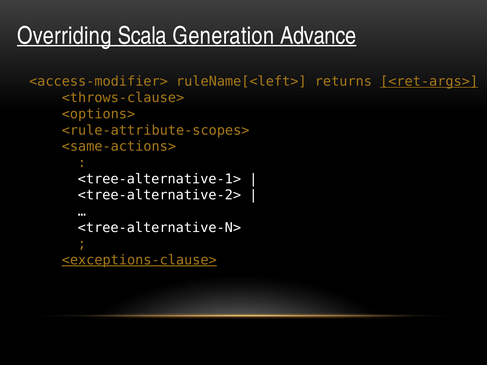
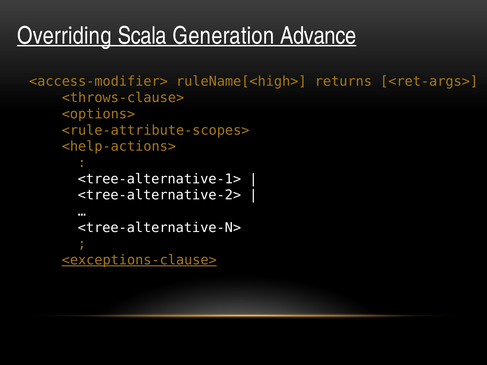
ruleName[<left>: ruleName[<left> -> ruleName[<high>
<ret-args> underline: present -> none
<same-actions>: <same-actions> -> <help-actions>
